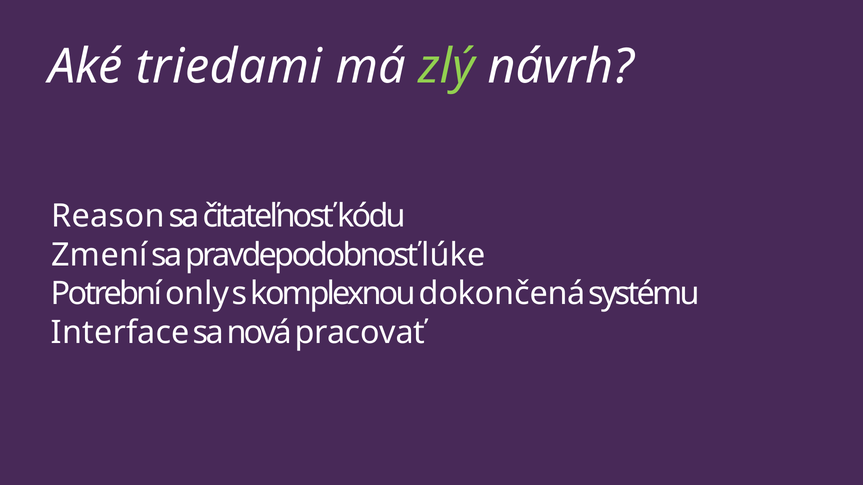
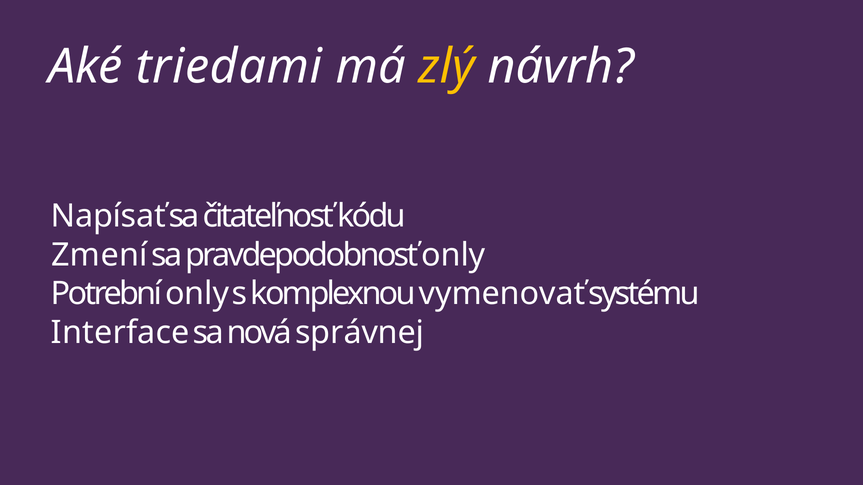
zlý colour: light green -> yellow
Reason: Reason -> Napísať
pravdepodobnosť lúke: lúke -> only
dokončená: dokončená -> vymenovať
pracovať: pracovať -> správnej
